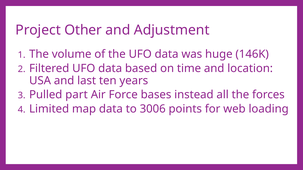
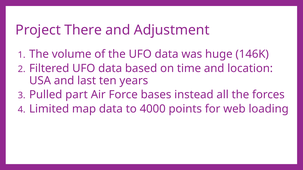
Other: Other -> There
3006: 3006 -> 4000
